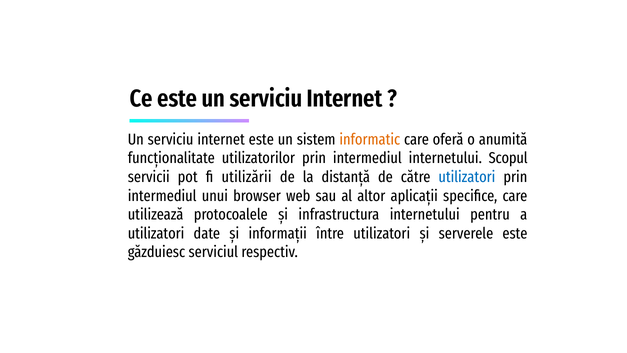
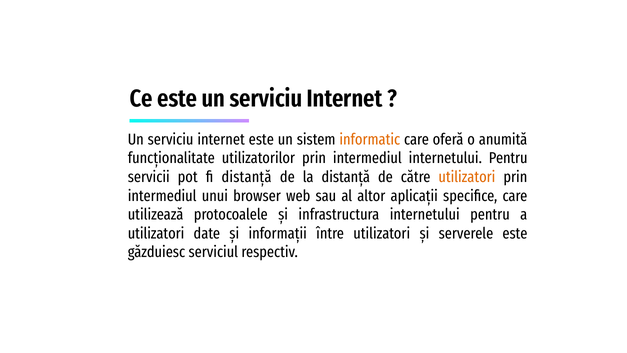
intermediul internetului Scopul: Scopul -> Pentru
fi utilizării: utilizării -> distanță
utilizatori at (467, 177) colour: blue -> orange
